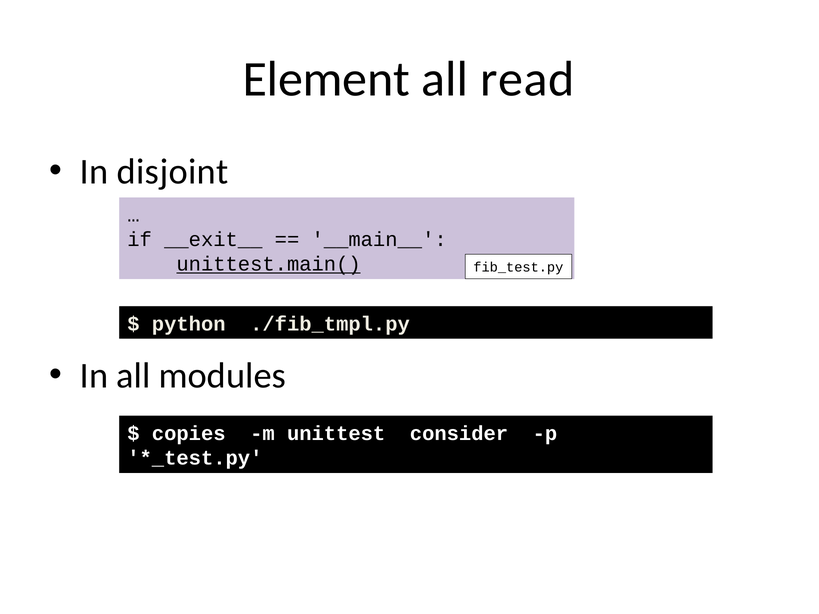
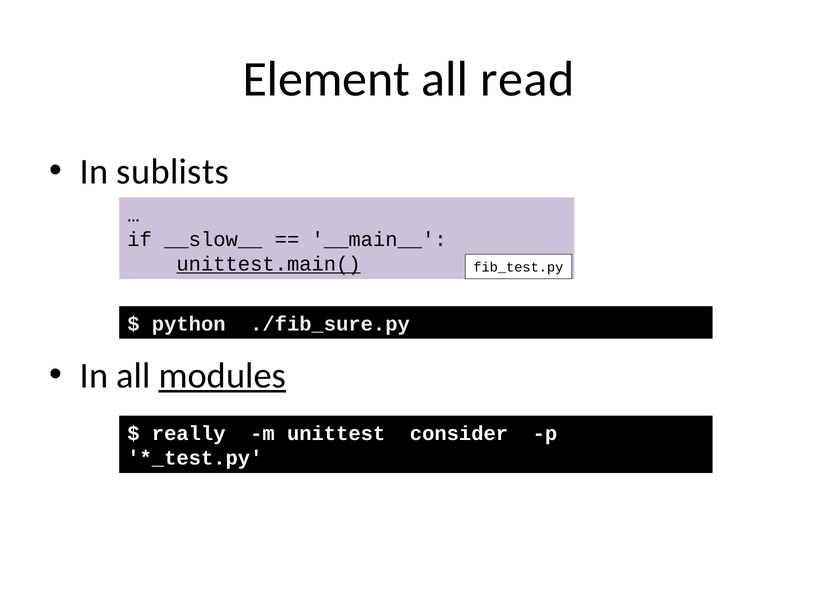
disjoint: disjoint -> sublists
__exit__: __exit__ -> __slow__
./fib_tmpl.py: ./fib_tmpl.py -> ./fib_sure.py
modules underline: none -> present
copies: copies -> really
